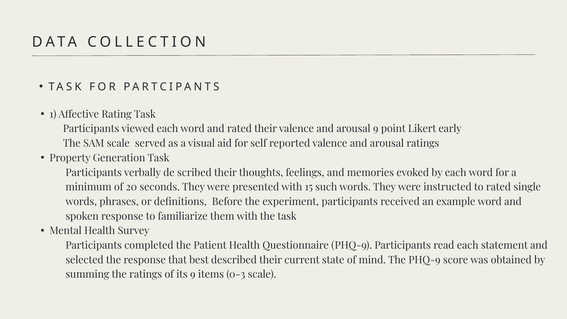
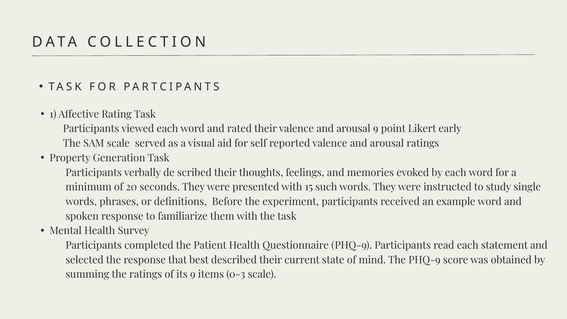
to rated: rated -> study
